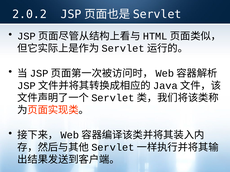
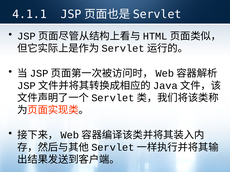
2.0.2: 2.0.2 -> 4.1.1
